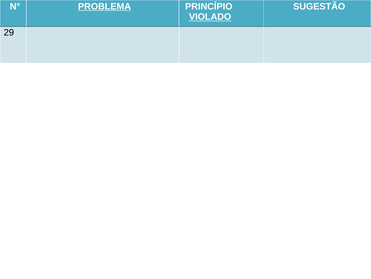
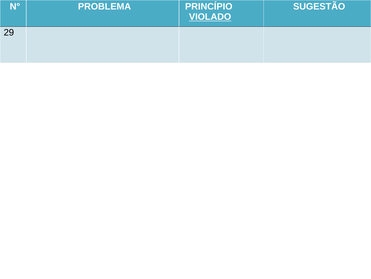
PROBLEMA underline: present -> none
